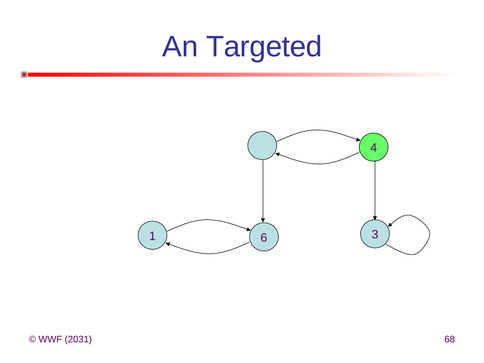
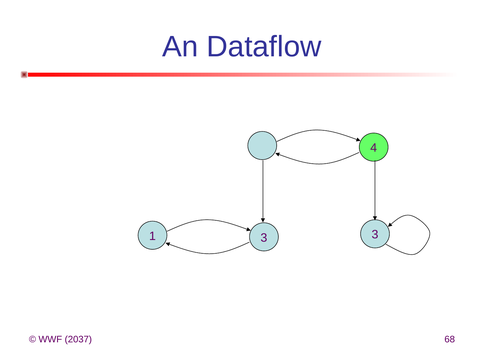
Targeted: Targeted -> Dataflow
1 6: 6 -> 3
2031: 2031 -> 2037
